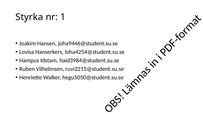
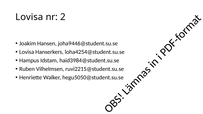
Styrka at (29, 17): Styrka -> Lovisa
1: 1 -> 2
